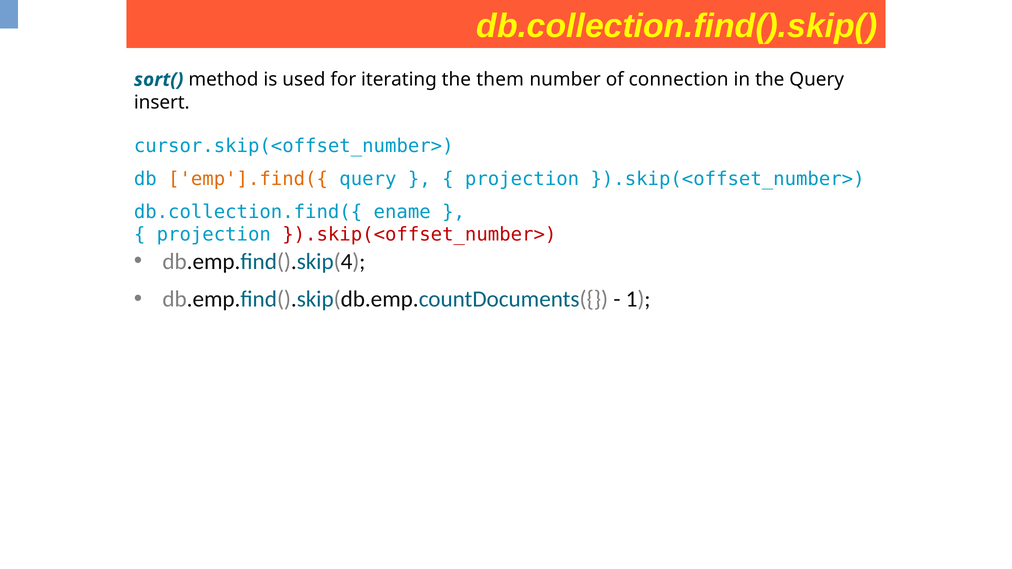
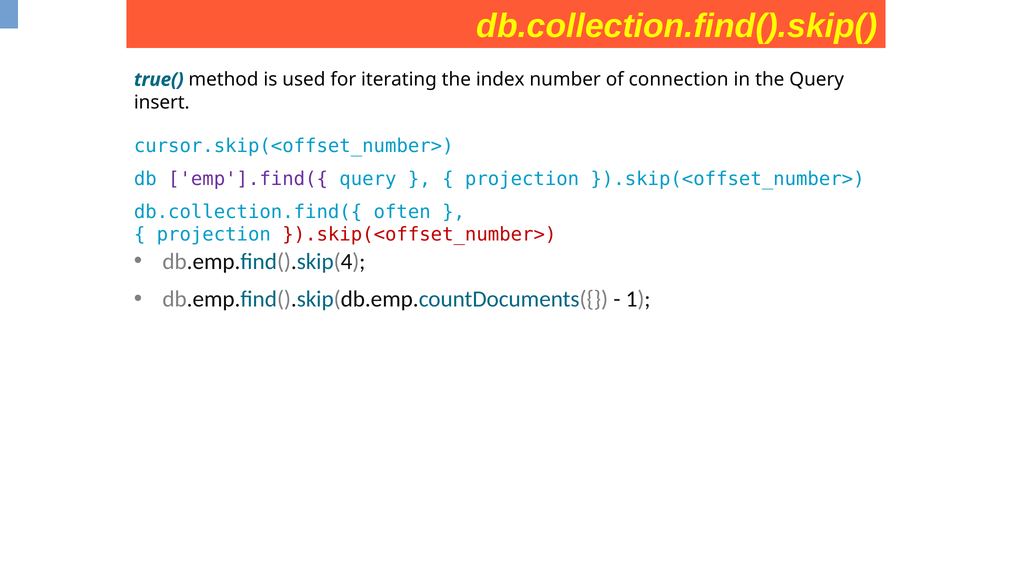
sort(: sort( -> true(
them: them -> index
emp'].find({ colour: orange -> purple
ename: ename -> often
